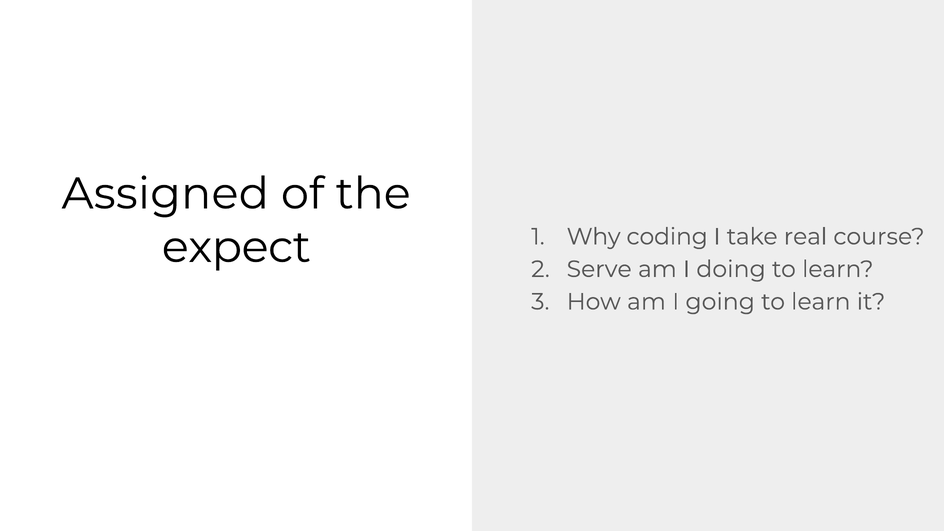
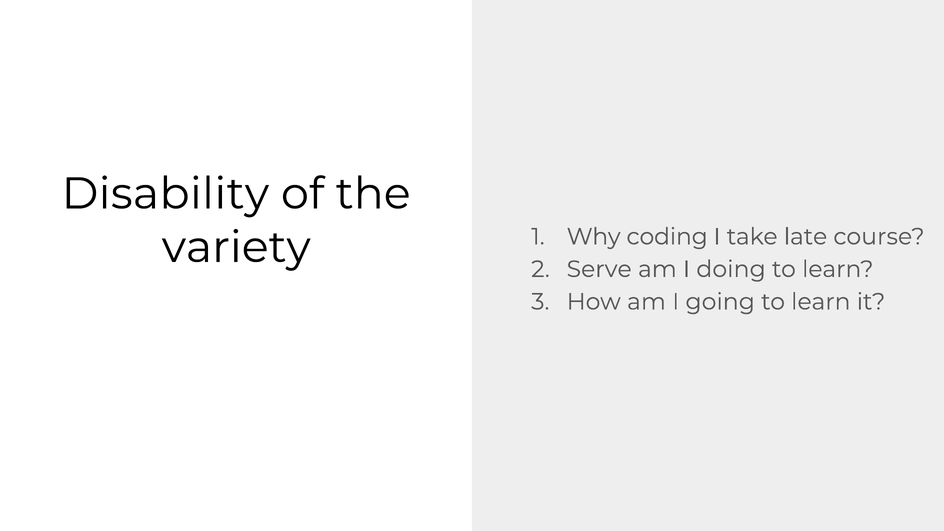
Assigned: Assigned -> Disability
expect: expect -> variety
real: real -> late
